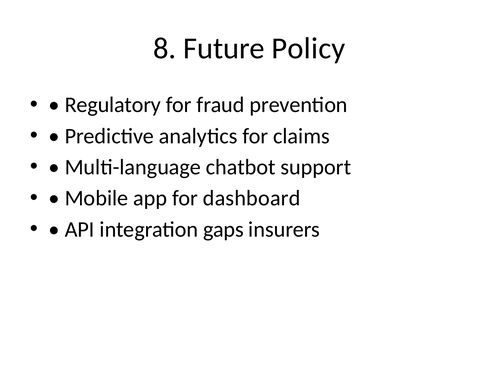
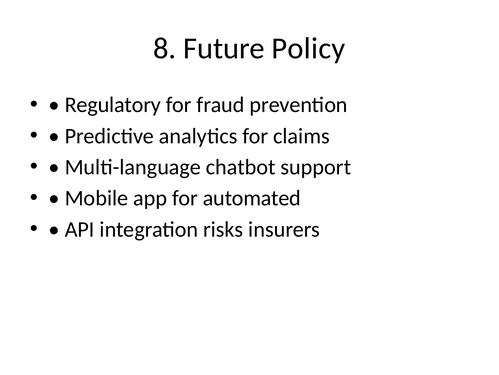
dashboard: dashboard -> automated
gaps: gaps -> risks
